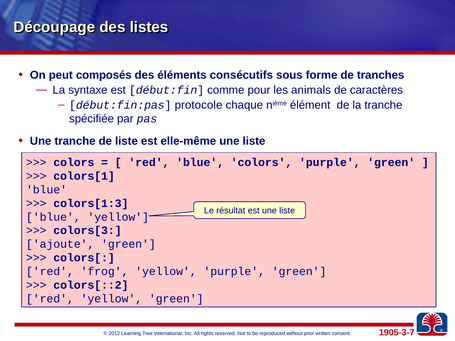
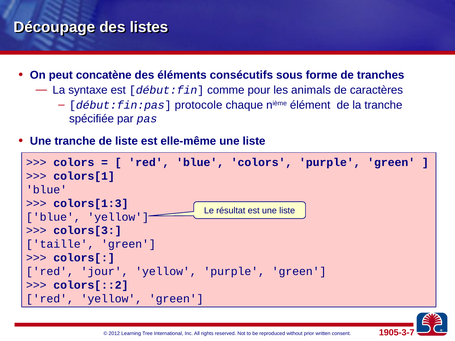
composés: composés -> concatène
ajoute: ajoute -> taille
frog: frog -> jour
